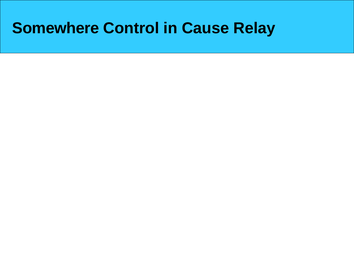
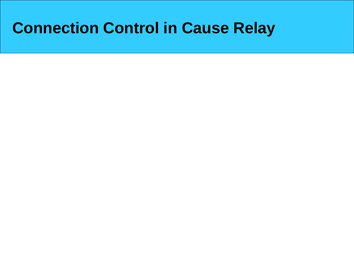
Somewhere: Somewhere -> Connection
